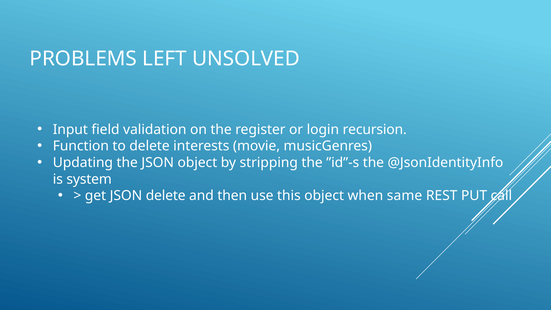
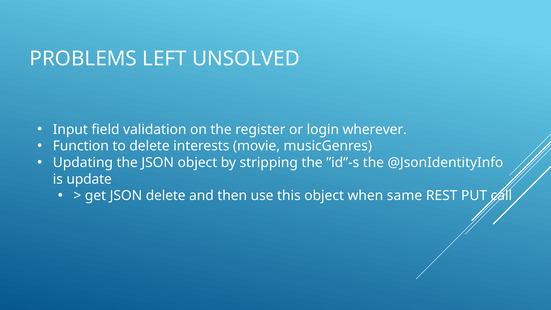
recursion: recursion -> wherever
system: system -> update
